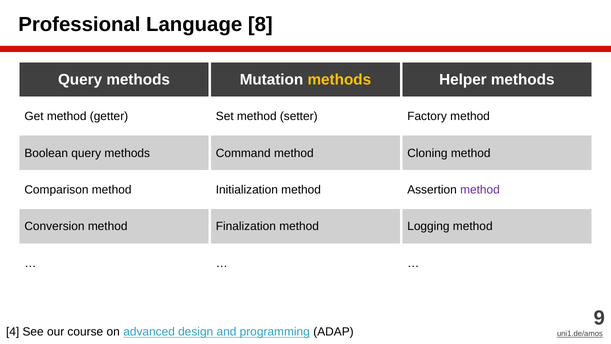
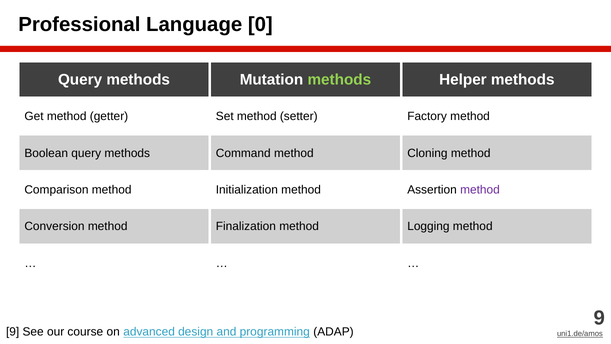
8: 8 -> 0
methods at (339, 80) colour: yellow -> light green
4 at (13, 332): 4 -> 9
